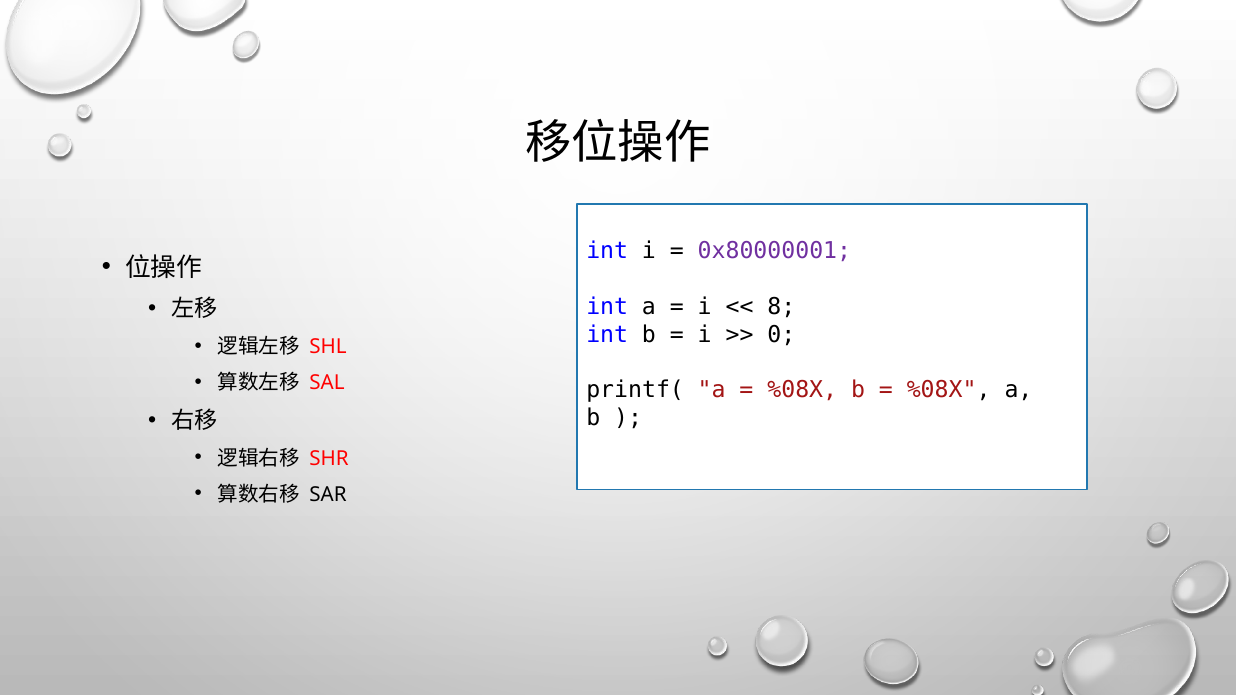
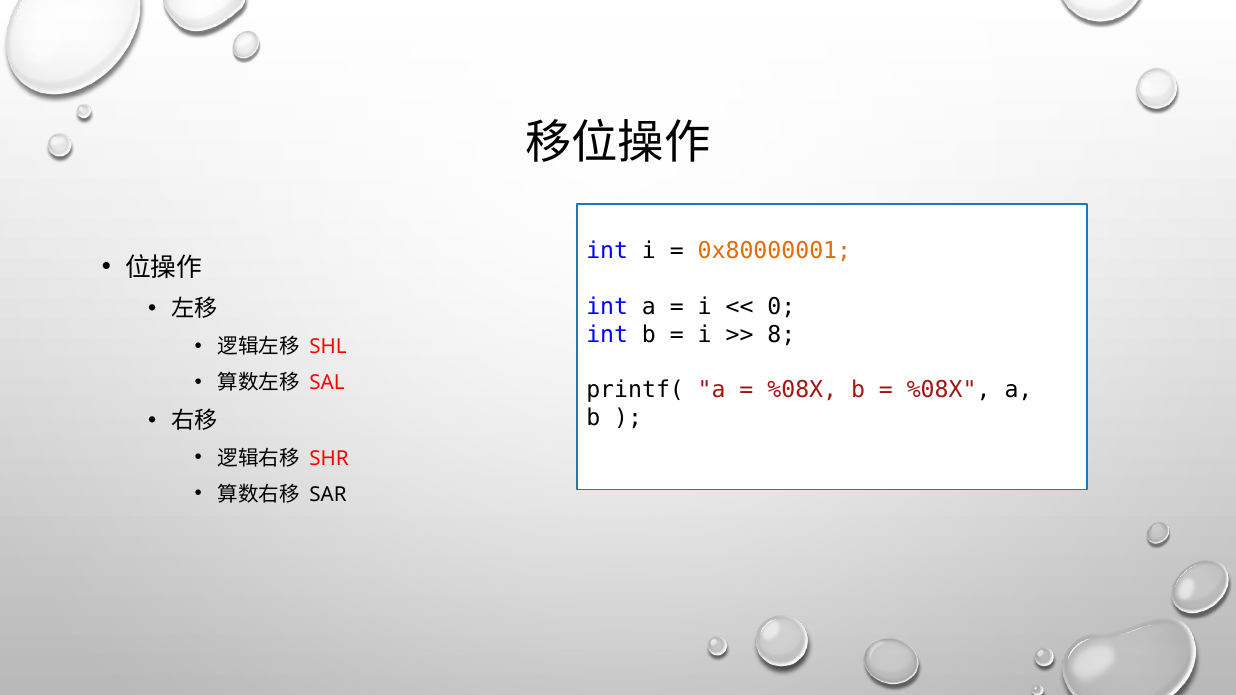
0x80000001 colour: purple -> orange
8: 8 -> 0
0: 0 -> 8
